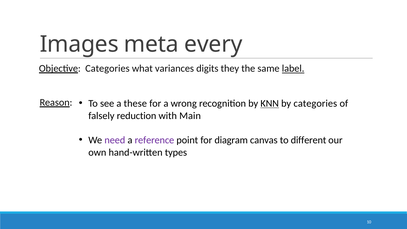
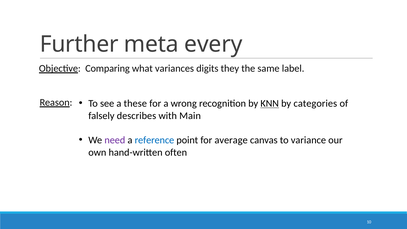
Images: Images -> Further
Objective Categories: Categories -> Comparing
label underline: present -> none
reduction: reduction -> describes
reference colour: purple -> blue
diagram: diagram -> average
different: different -> variance
types: types -> often
